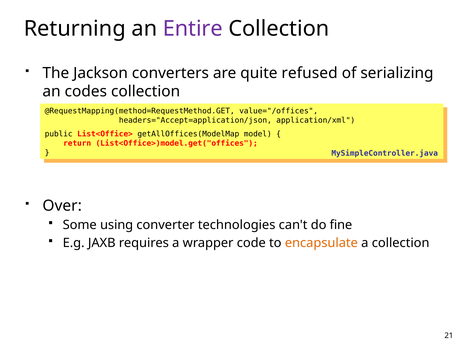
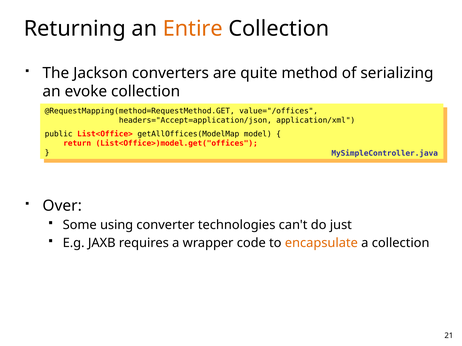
Entire colour: purple -> orange
refused: refused -> method
codes: codes -> evoke
fine: fine -> just
